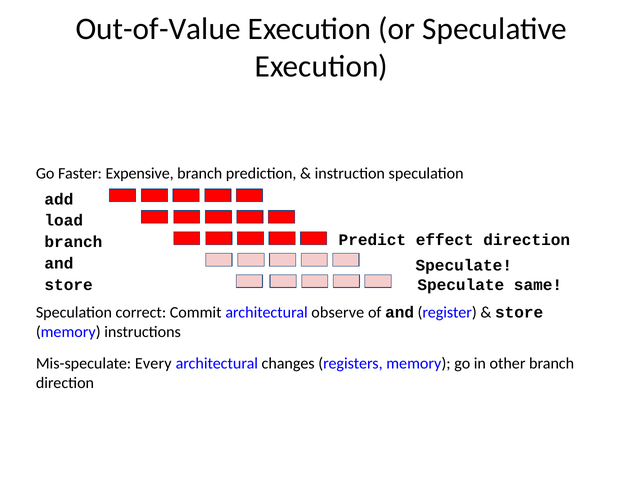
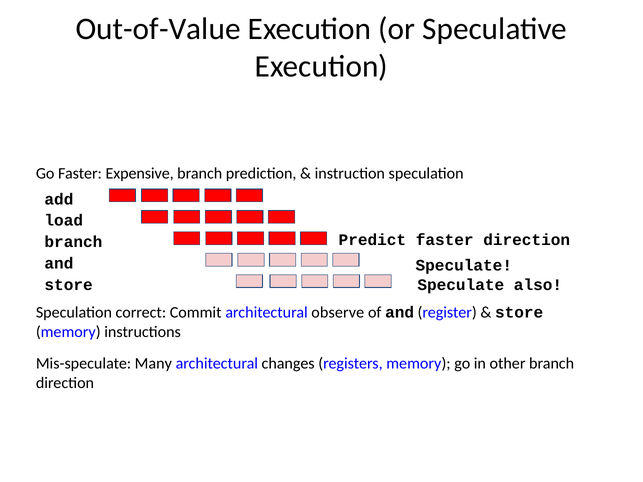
Predict effect: effect -> faster
same: same -> also
Every: Every -> Many
